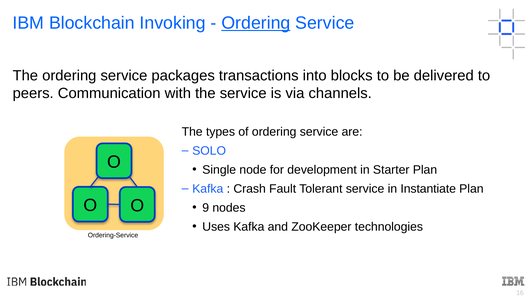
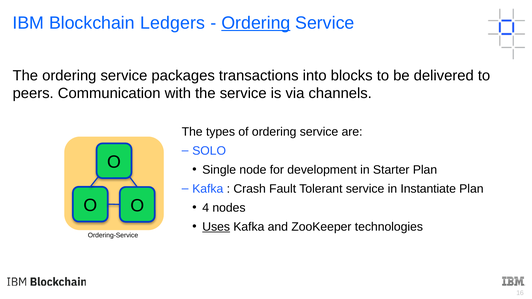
Invoking: Invoking -> Ledgers
9: 9 -> 4
Uses underline: none -> present
